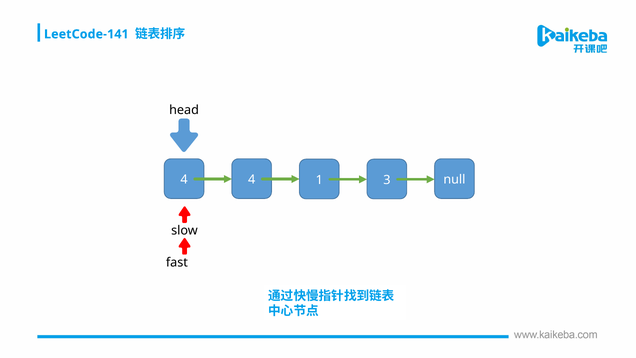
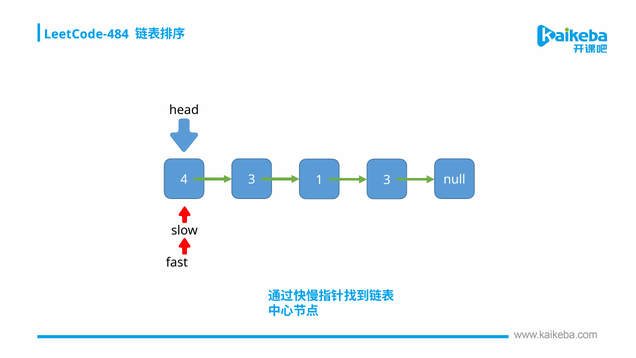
LeetCode-141: LeetCode-141 -> LeetCode-484
4 4: 4 -> 3
